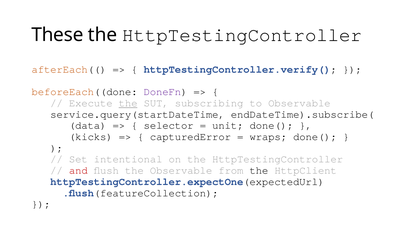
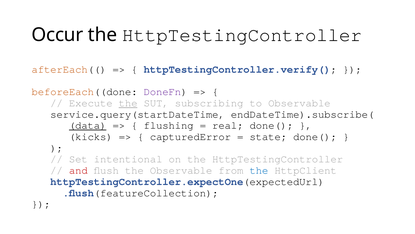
These: These -> Occur
data underline: none -> present
selector: selector -> flushing
unit: unit -> real
wraps: wraps -> state
the at (259, 170) colour: black -> blue
